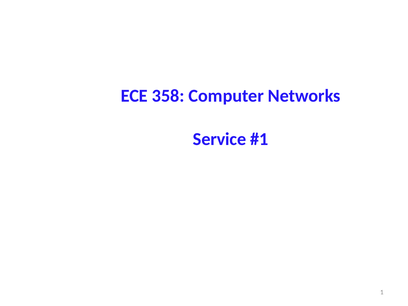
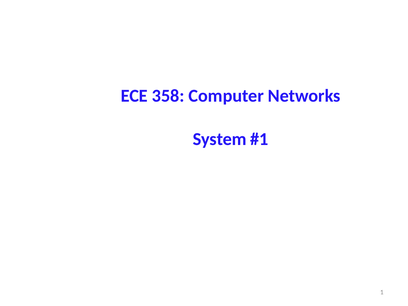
Service: Service -> System
